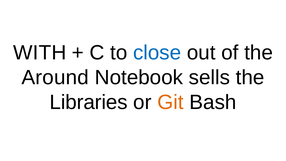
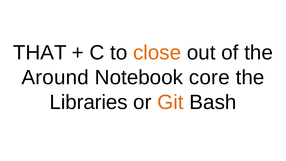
WITH: WITH -> THAT
close colour: blue -> orange
sells: sells -> core
